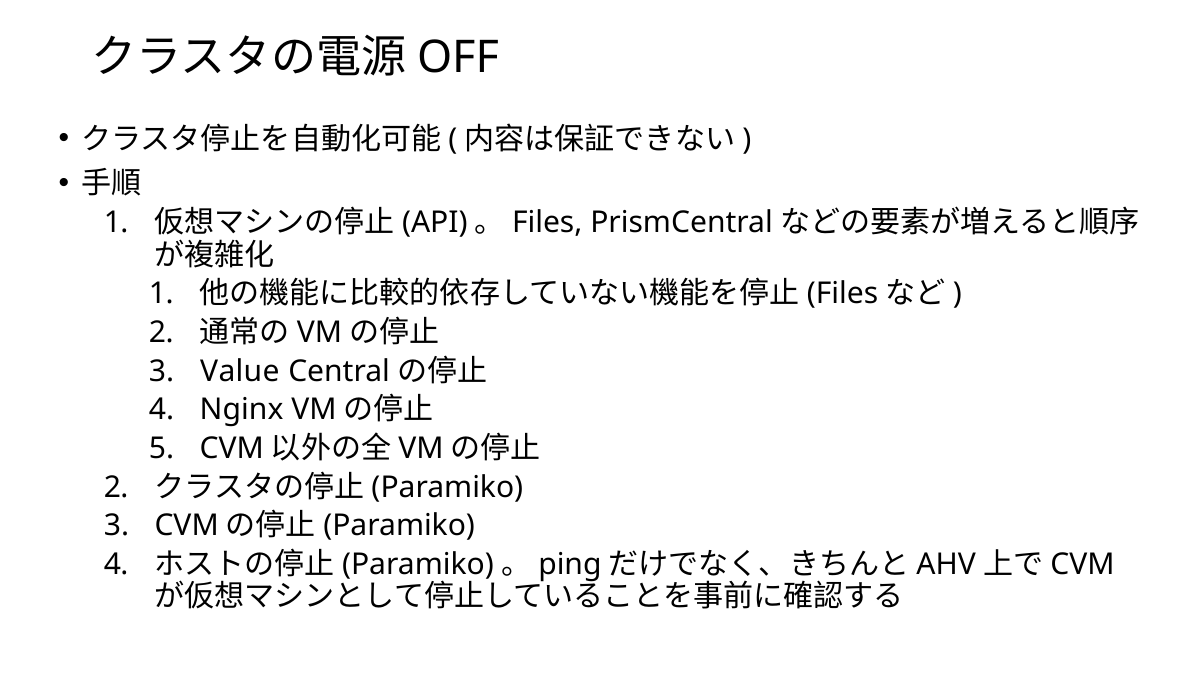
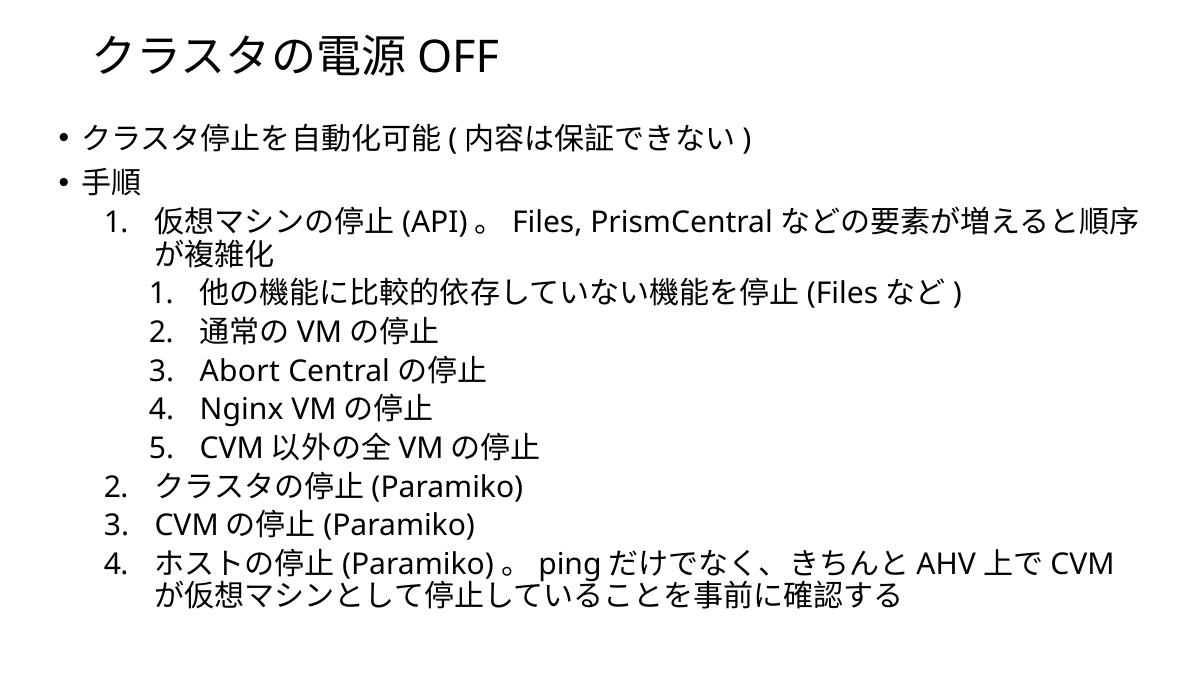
Value: Value -> Abort
